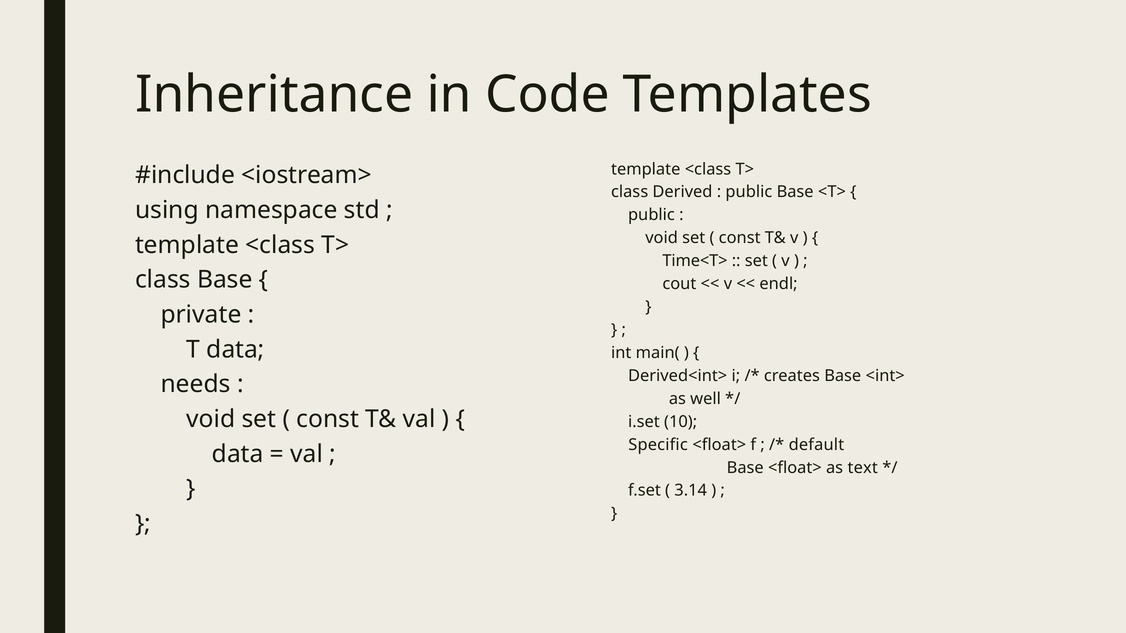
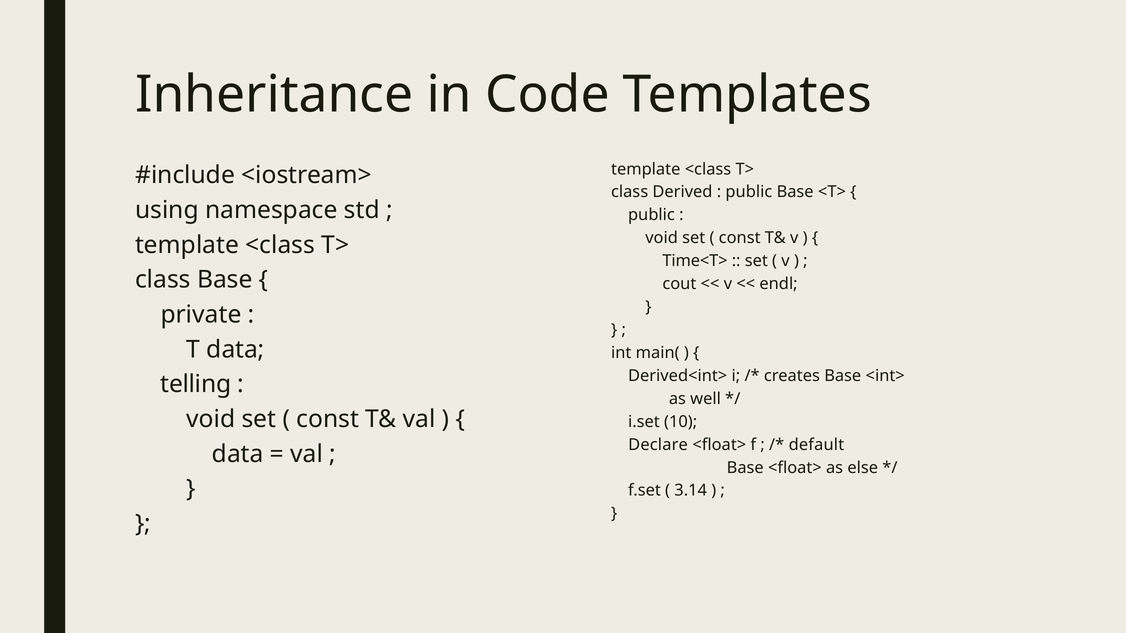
needs: needs -> telling
Specific: Specific -> Declare
text: text -> else
